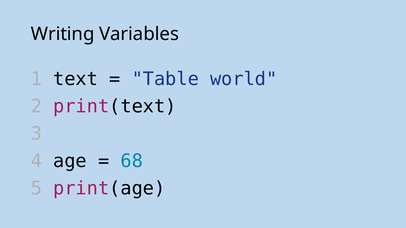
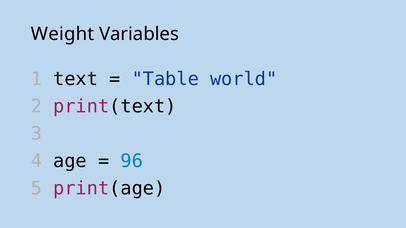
Writing: Writing -> Weight
68: 68 -> 96
